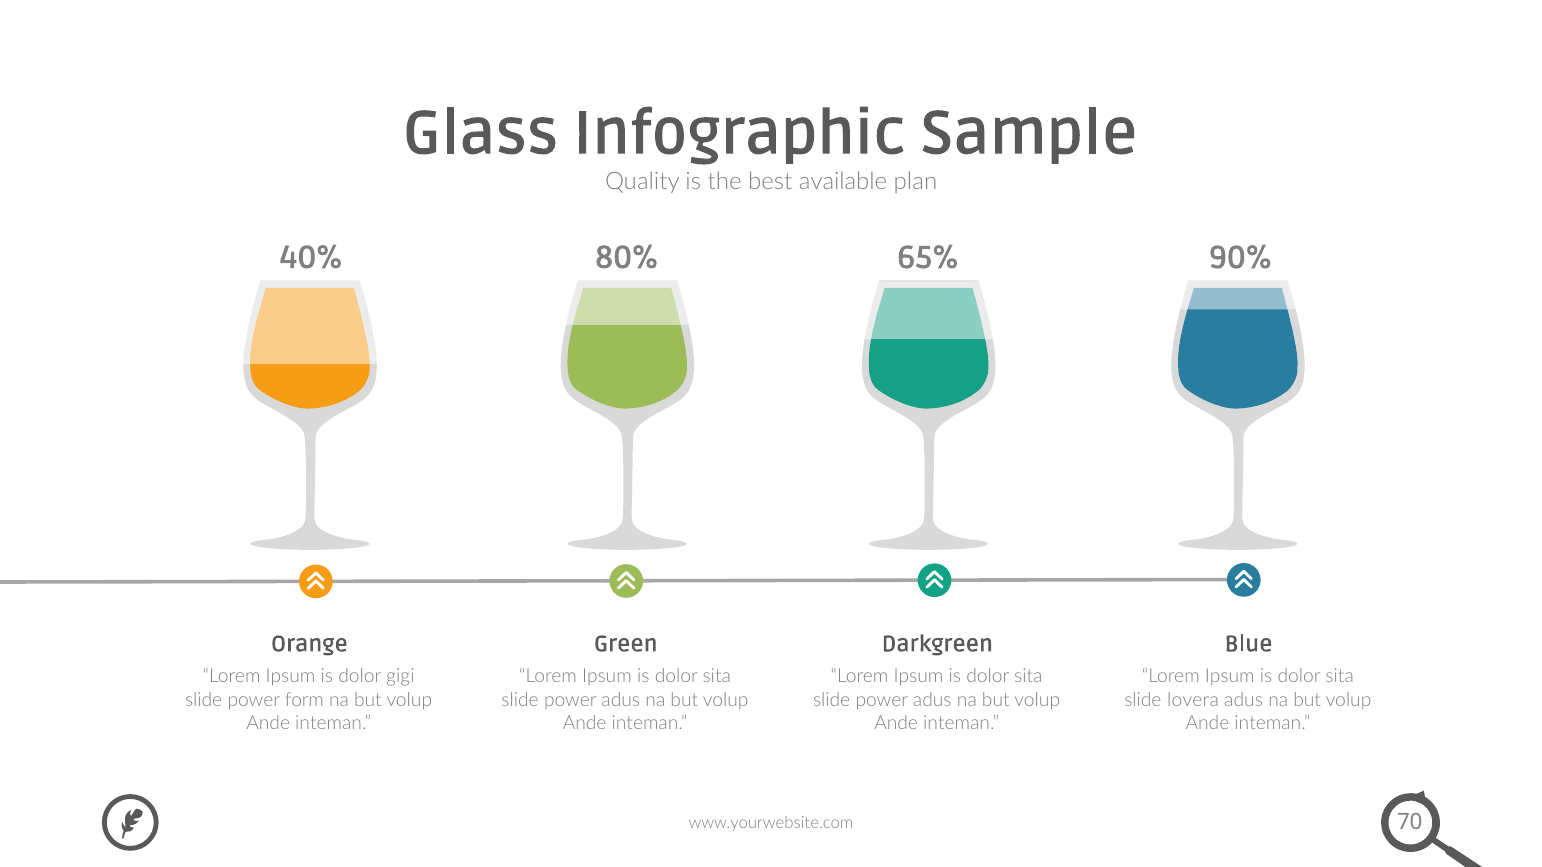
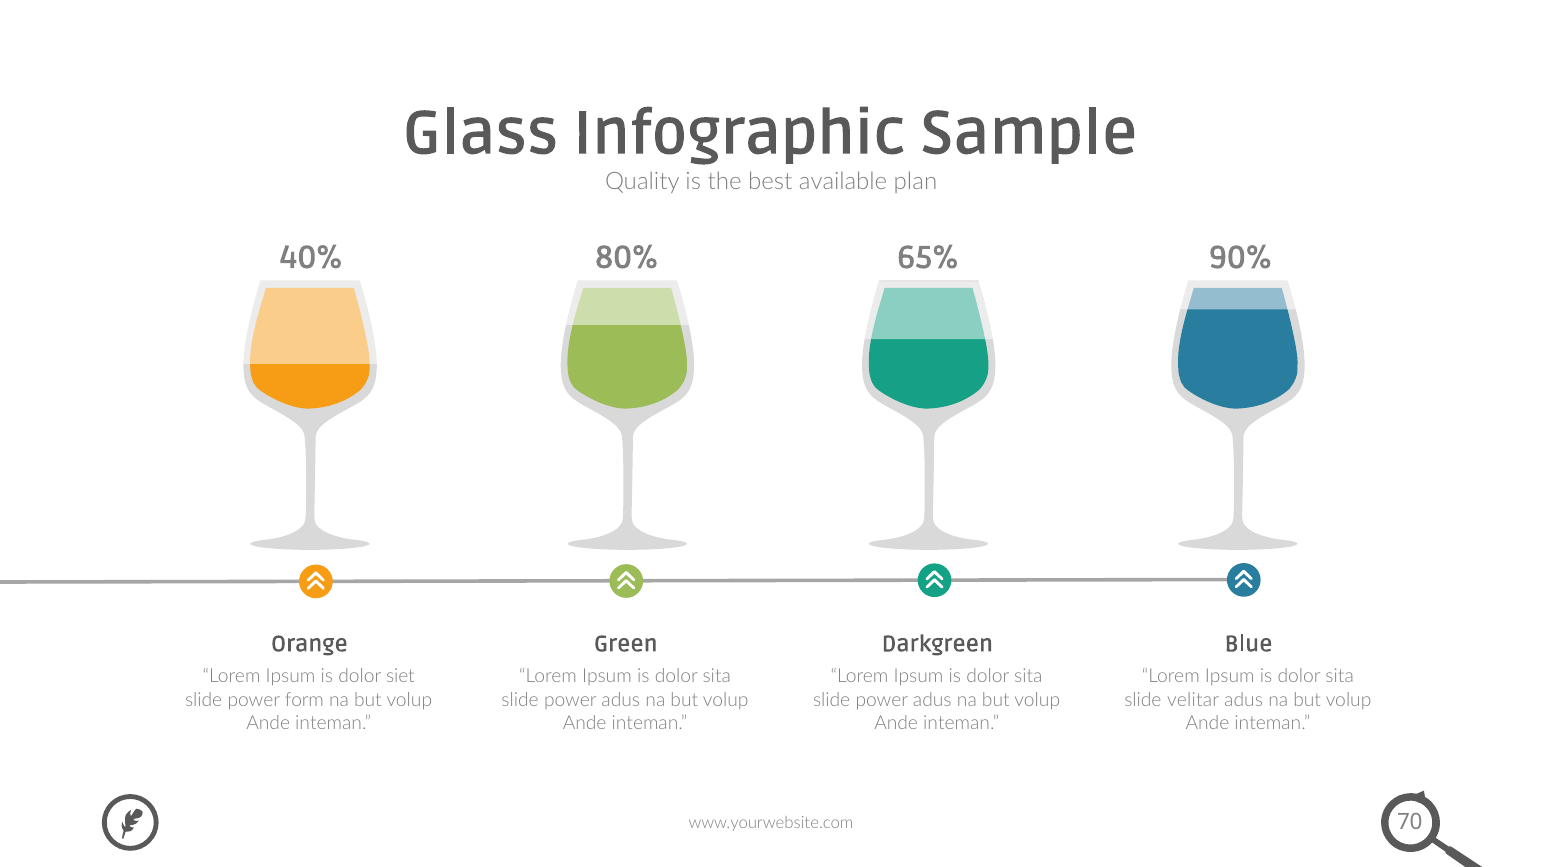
gigi: gigi -> siet
lovera: lovera -> velitar
